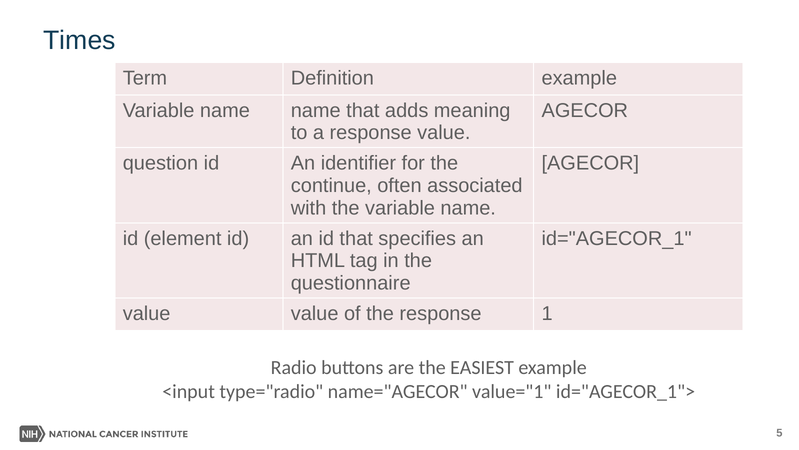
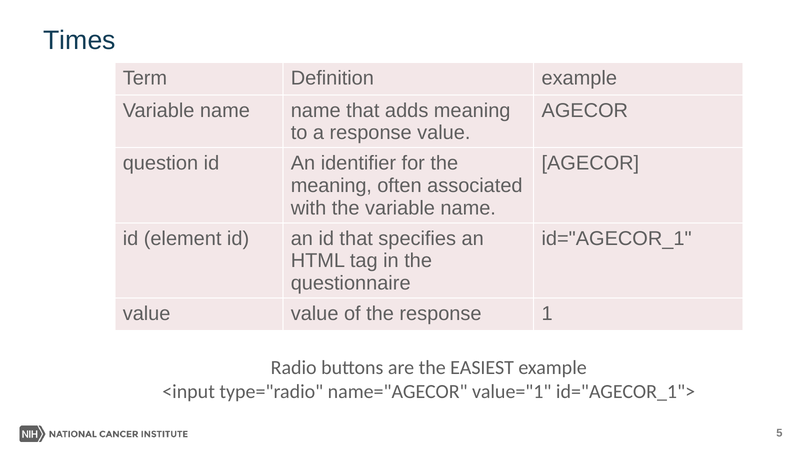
continue at (331, 185): continue -> meaning
